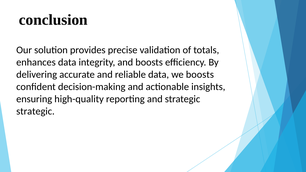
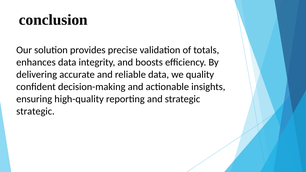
we boosts: boosts -> quality
